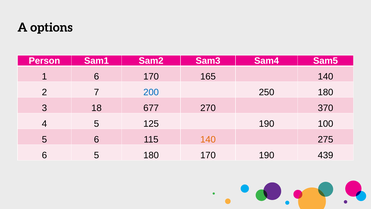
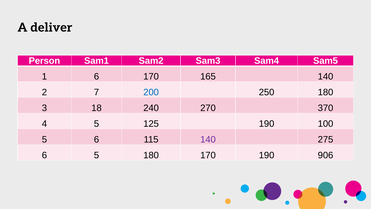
options: options -> deliver
677: 677 -> 240
140 at (208, 139) colour: orange -> purple
439: 439 -> 906
